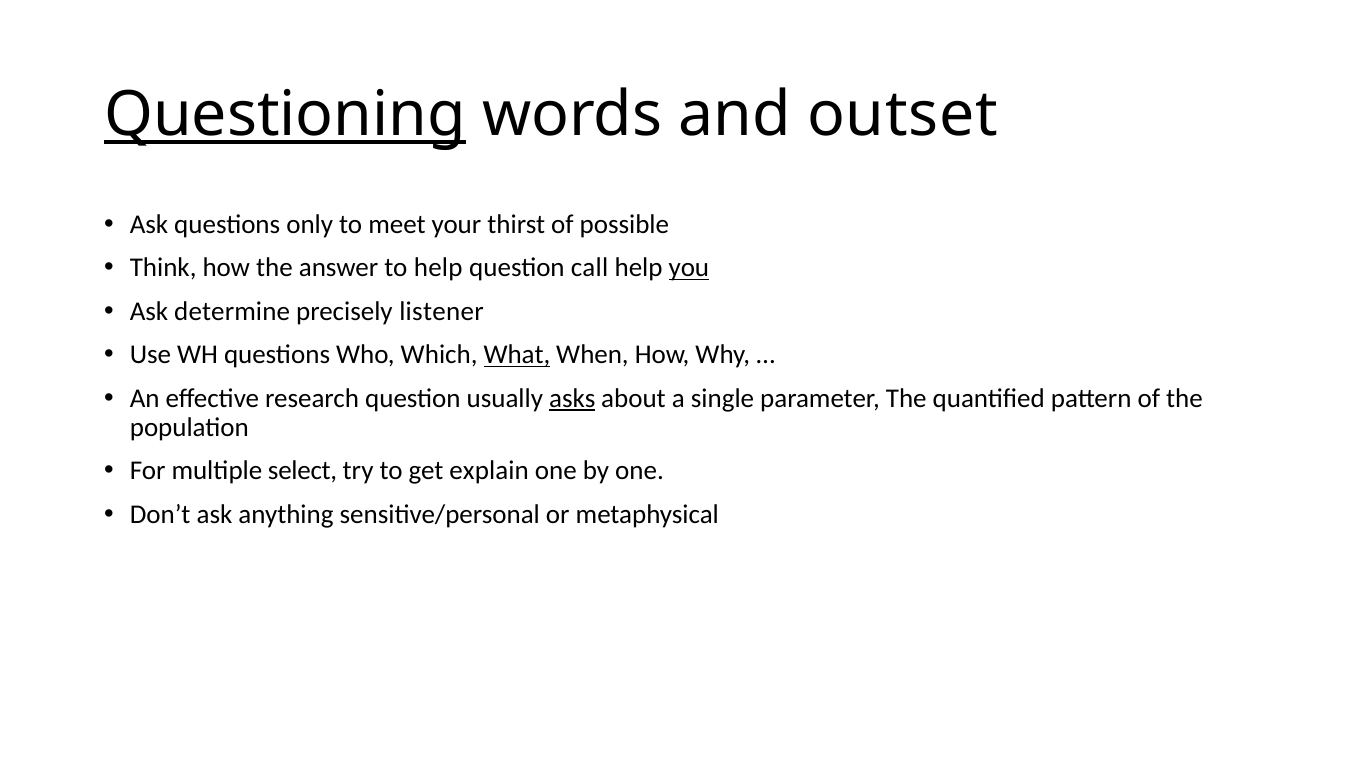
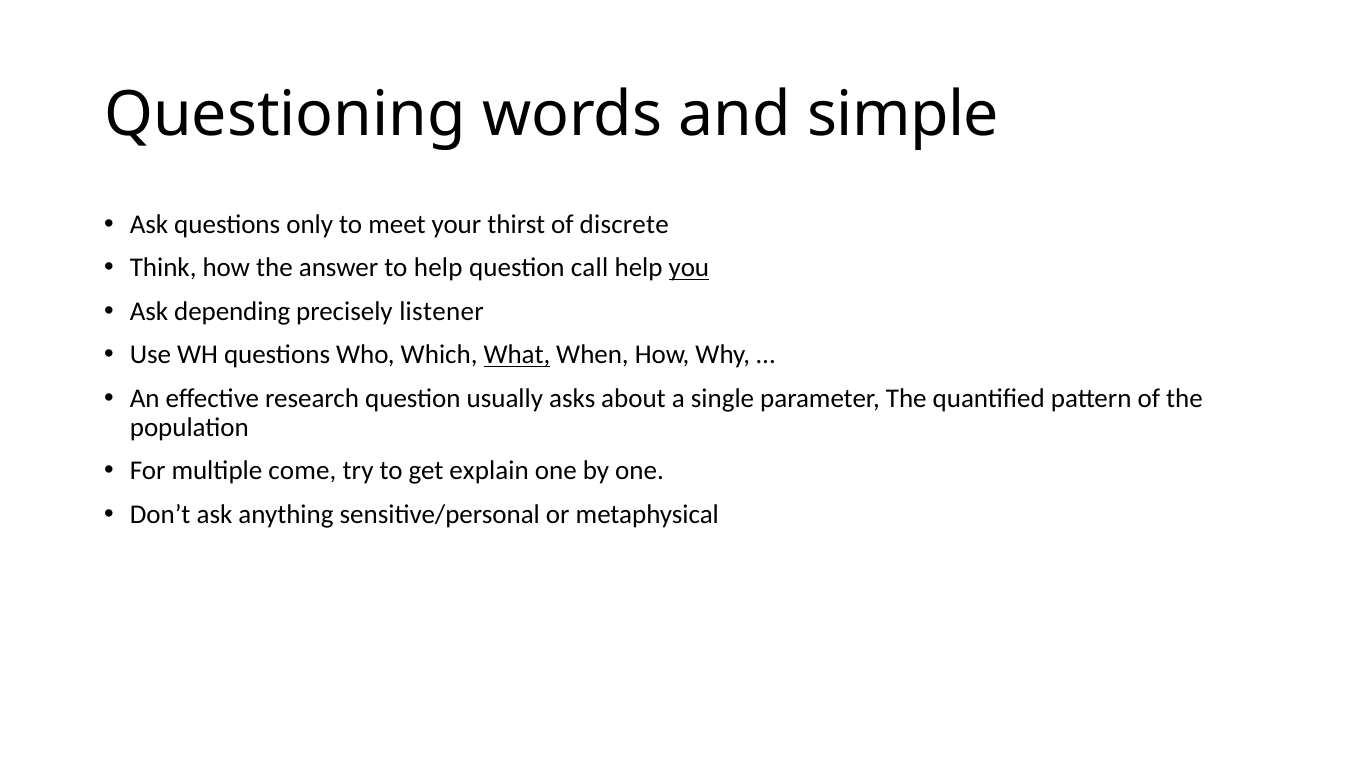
Questioning underline: present -> none
outset: outset -> simple
possible: possible -> discrete
determine: determine -> depending
asks underline: present -> none
select: select -> come
